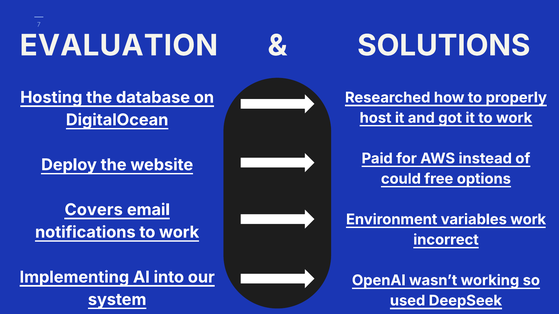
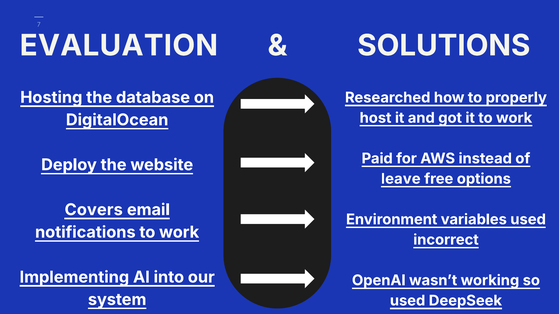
could: could -> leave
variables work: work -> used
